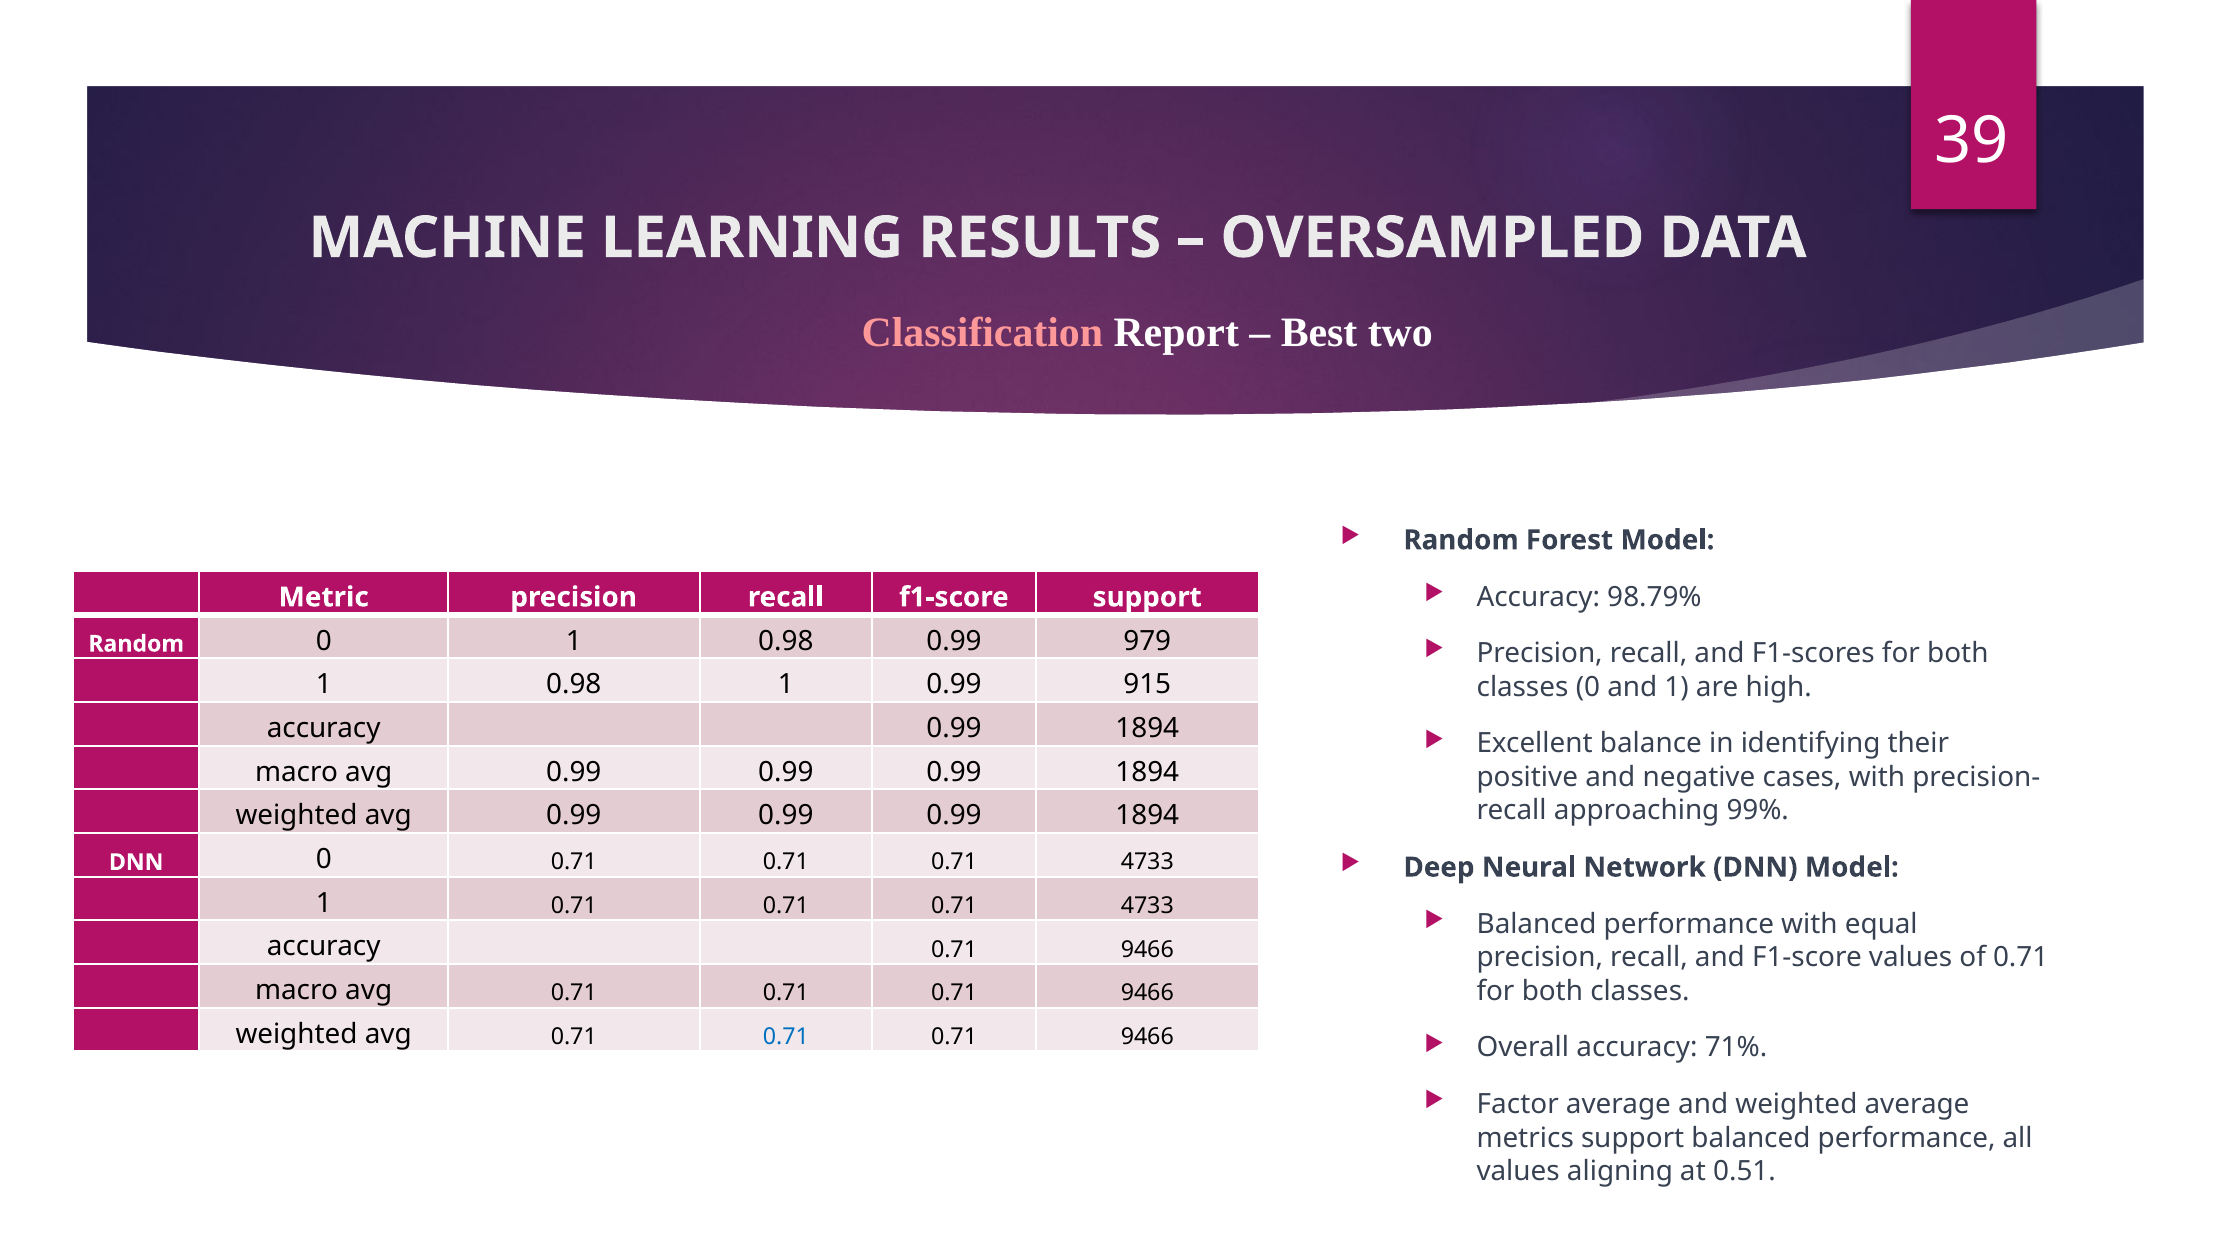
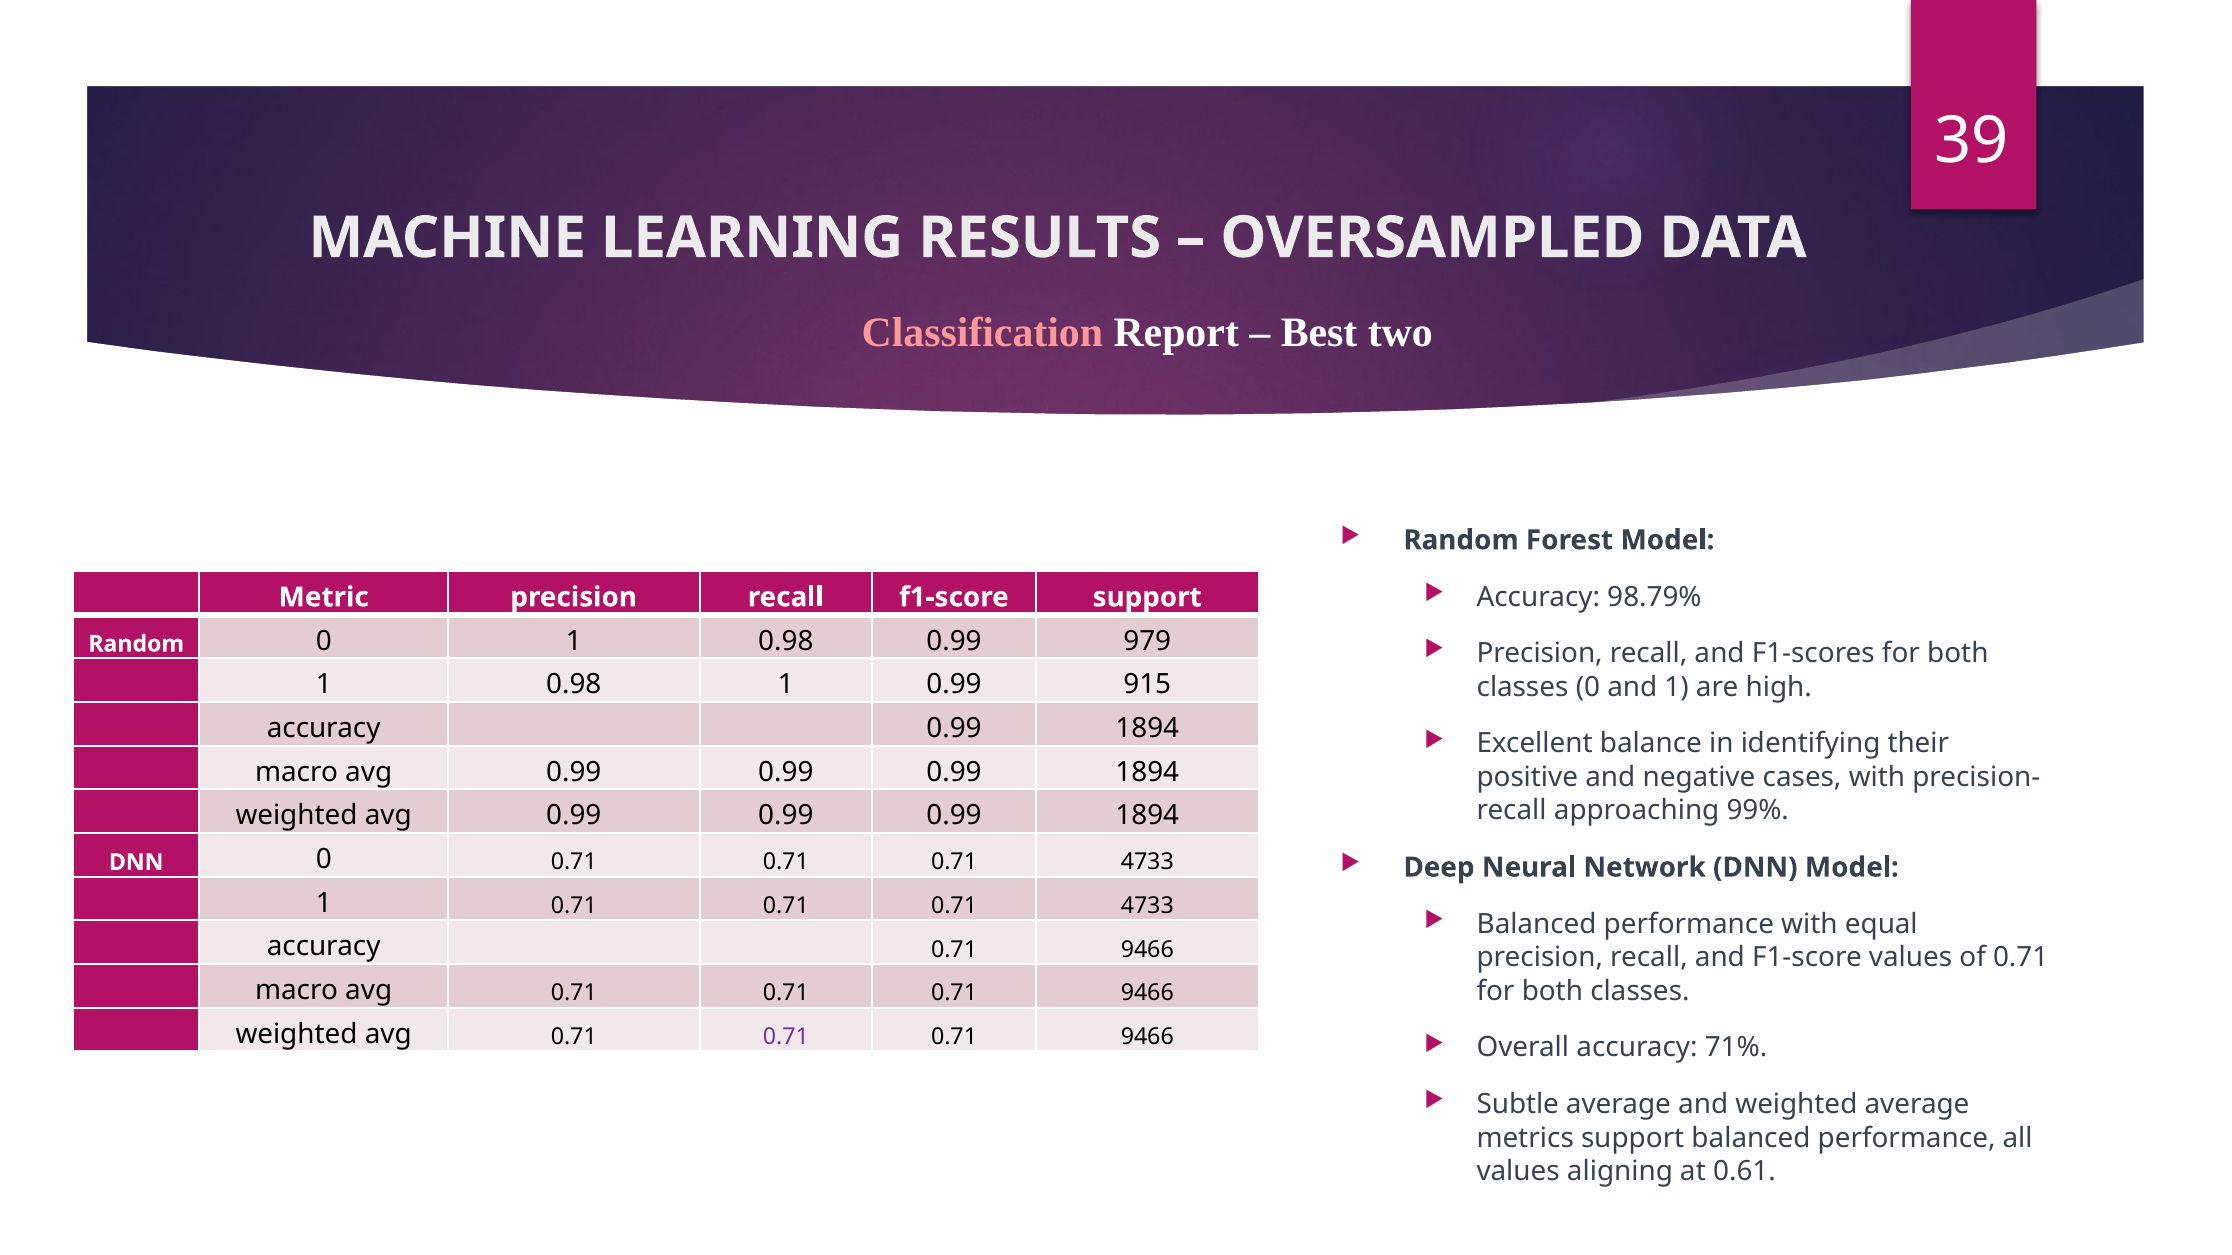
0.71 at (786, 1037) colour: blue -> purple
Factor: Factor -> Subtle
0.51: 0.51 -> 0.61
